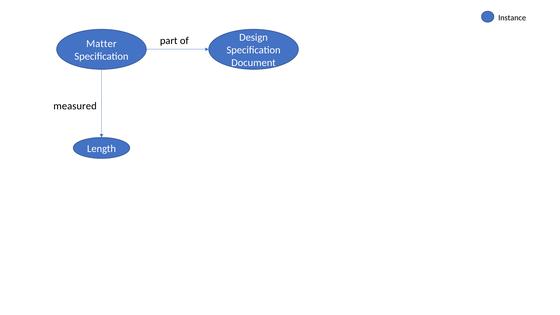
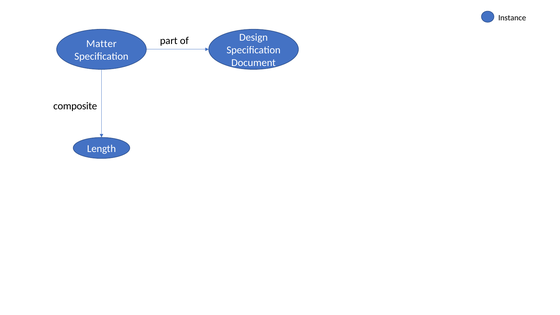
measured: measured -> composite
